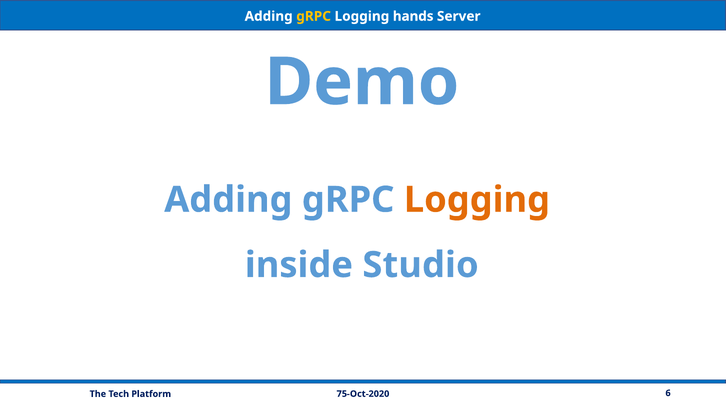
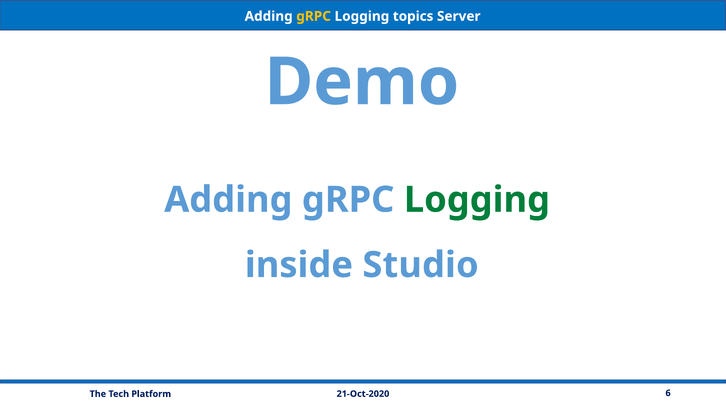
hands: hands -> topics
Logging at (477, 200) colour: orange -> green
75-Oct-2020: 75-Oct-2020 -> 21-Oct-2020
